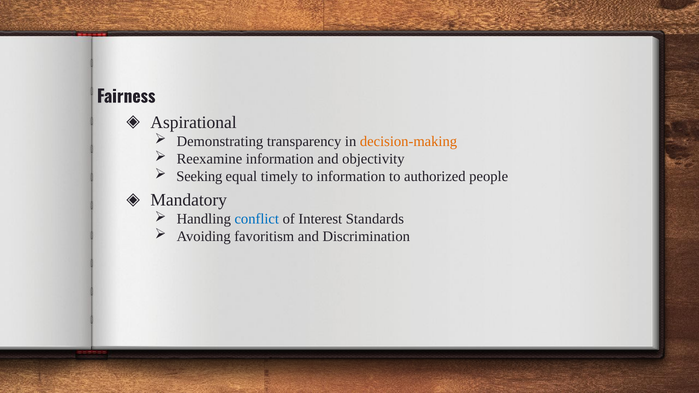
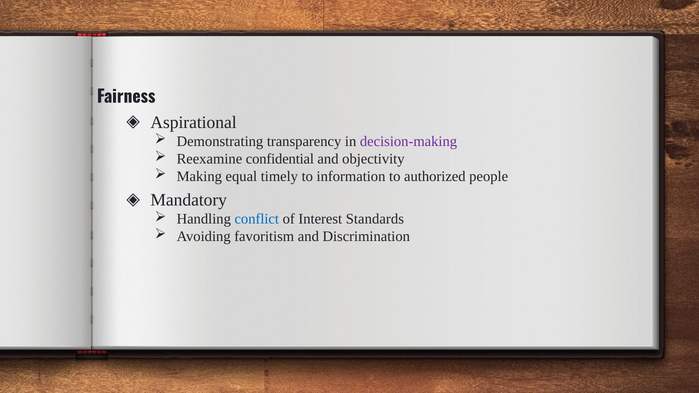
decision-making colour: orange -> purple
Reexamine information: information -> confidential
Seeking: Seeking -> Making
